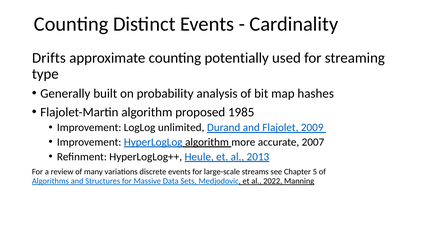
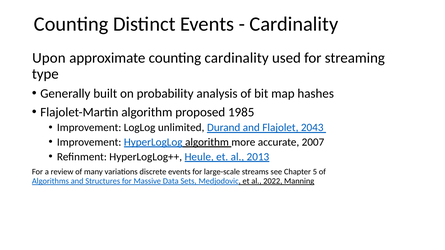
Drifts: Drifts -> Upon
counting potentially: potentially -> cardinality
2009: 2009 -> 2043
